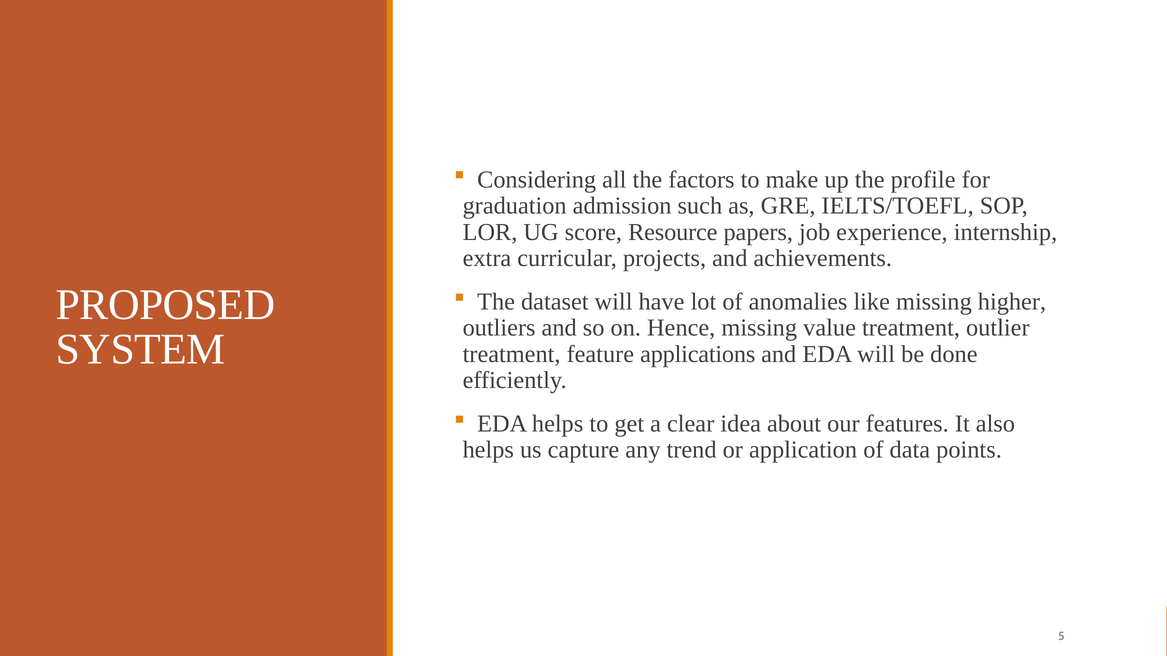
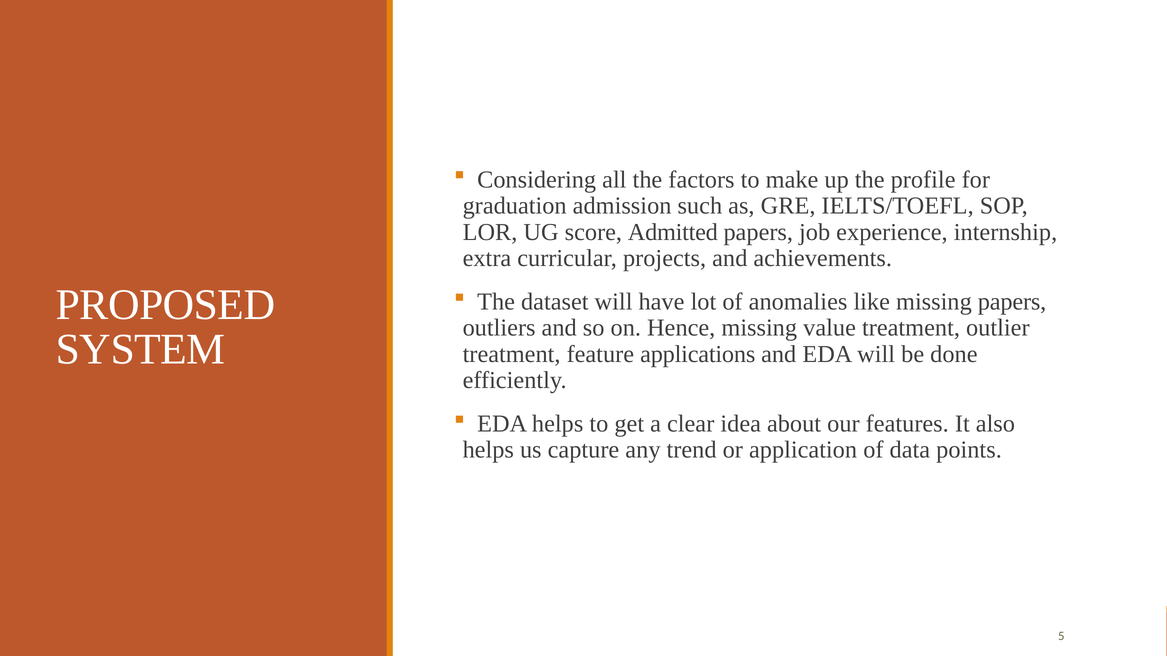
Resource: Resource -> Admitted
missing higher: higher -> papers
